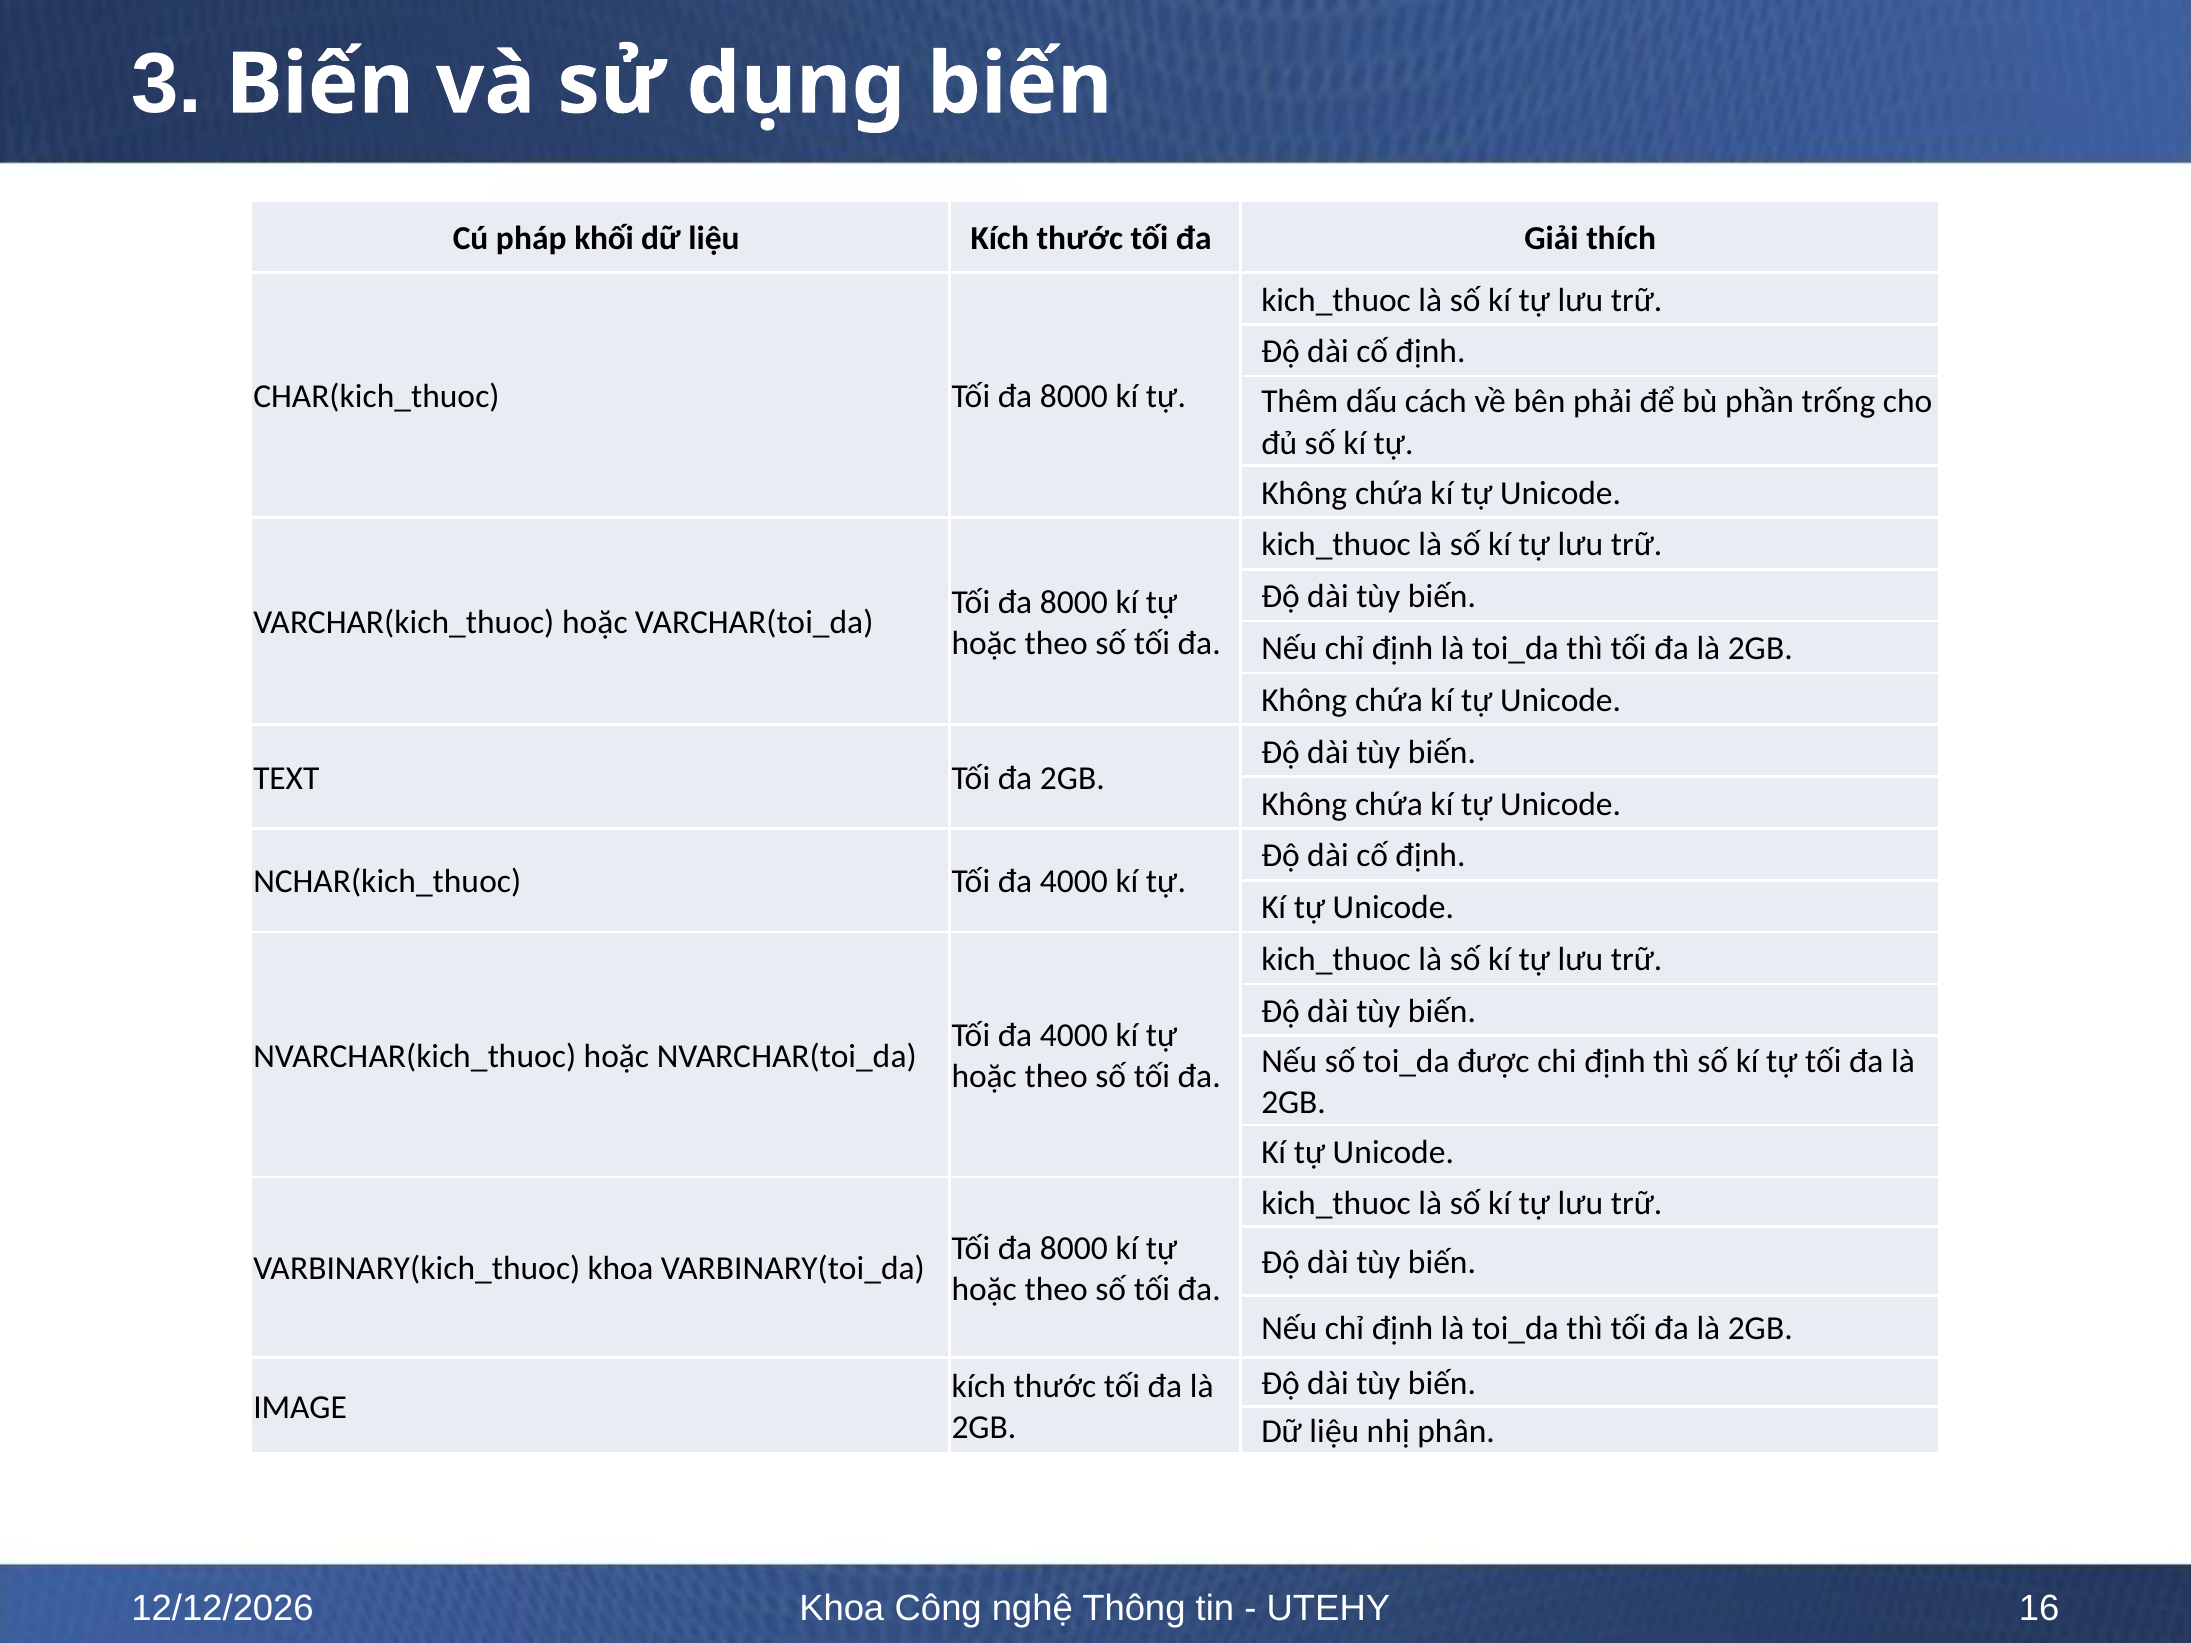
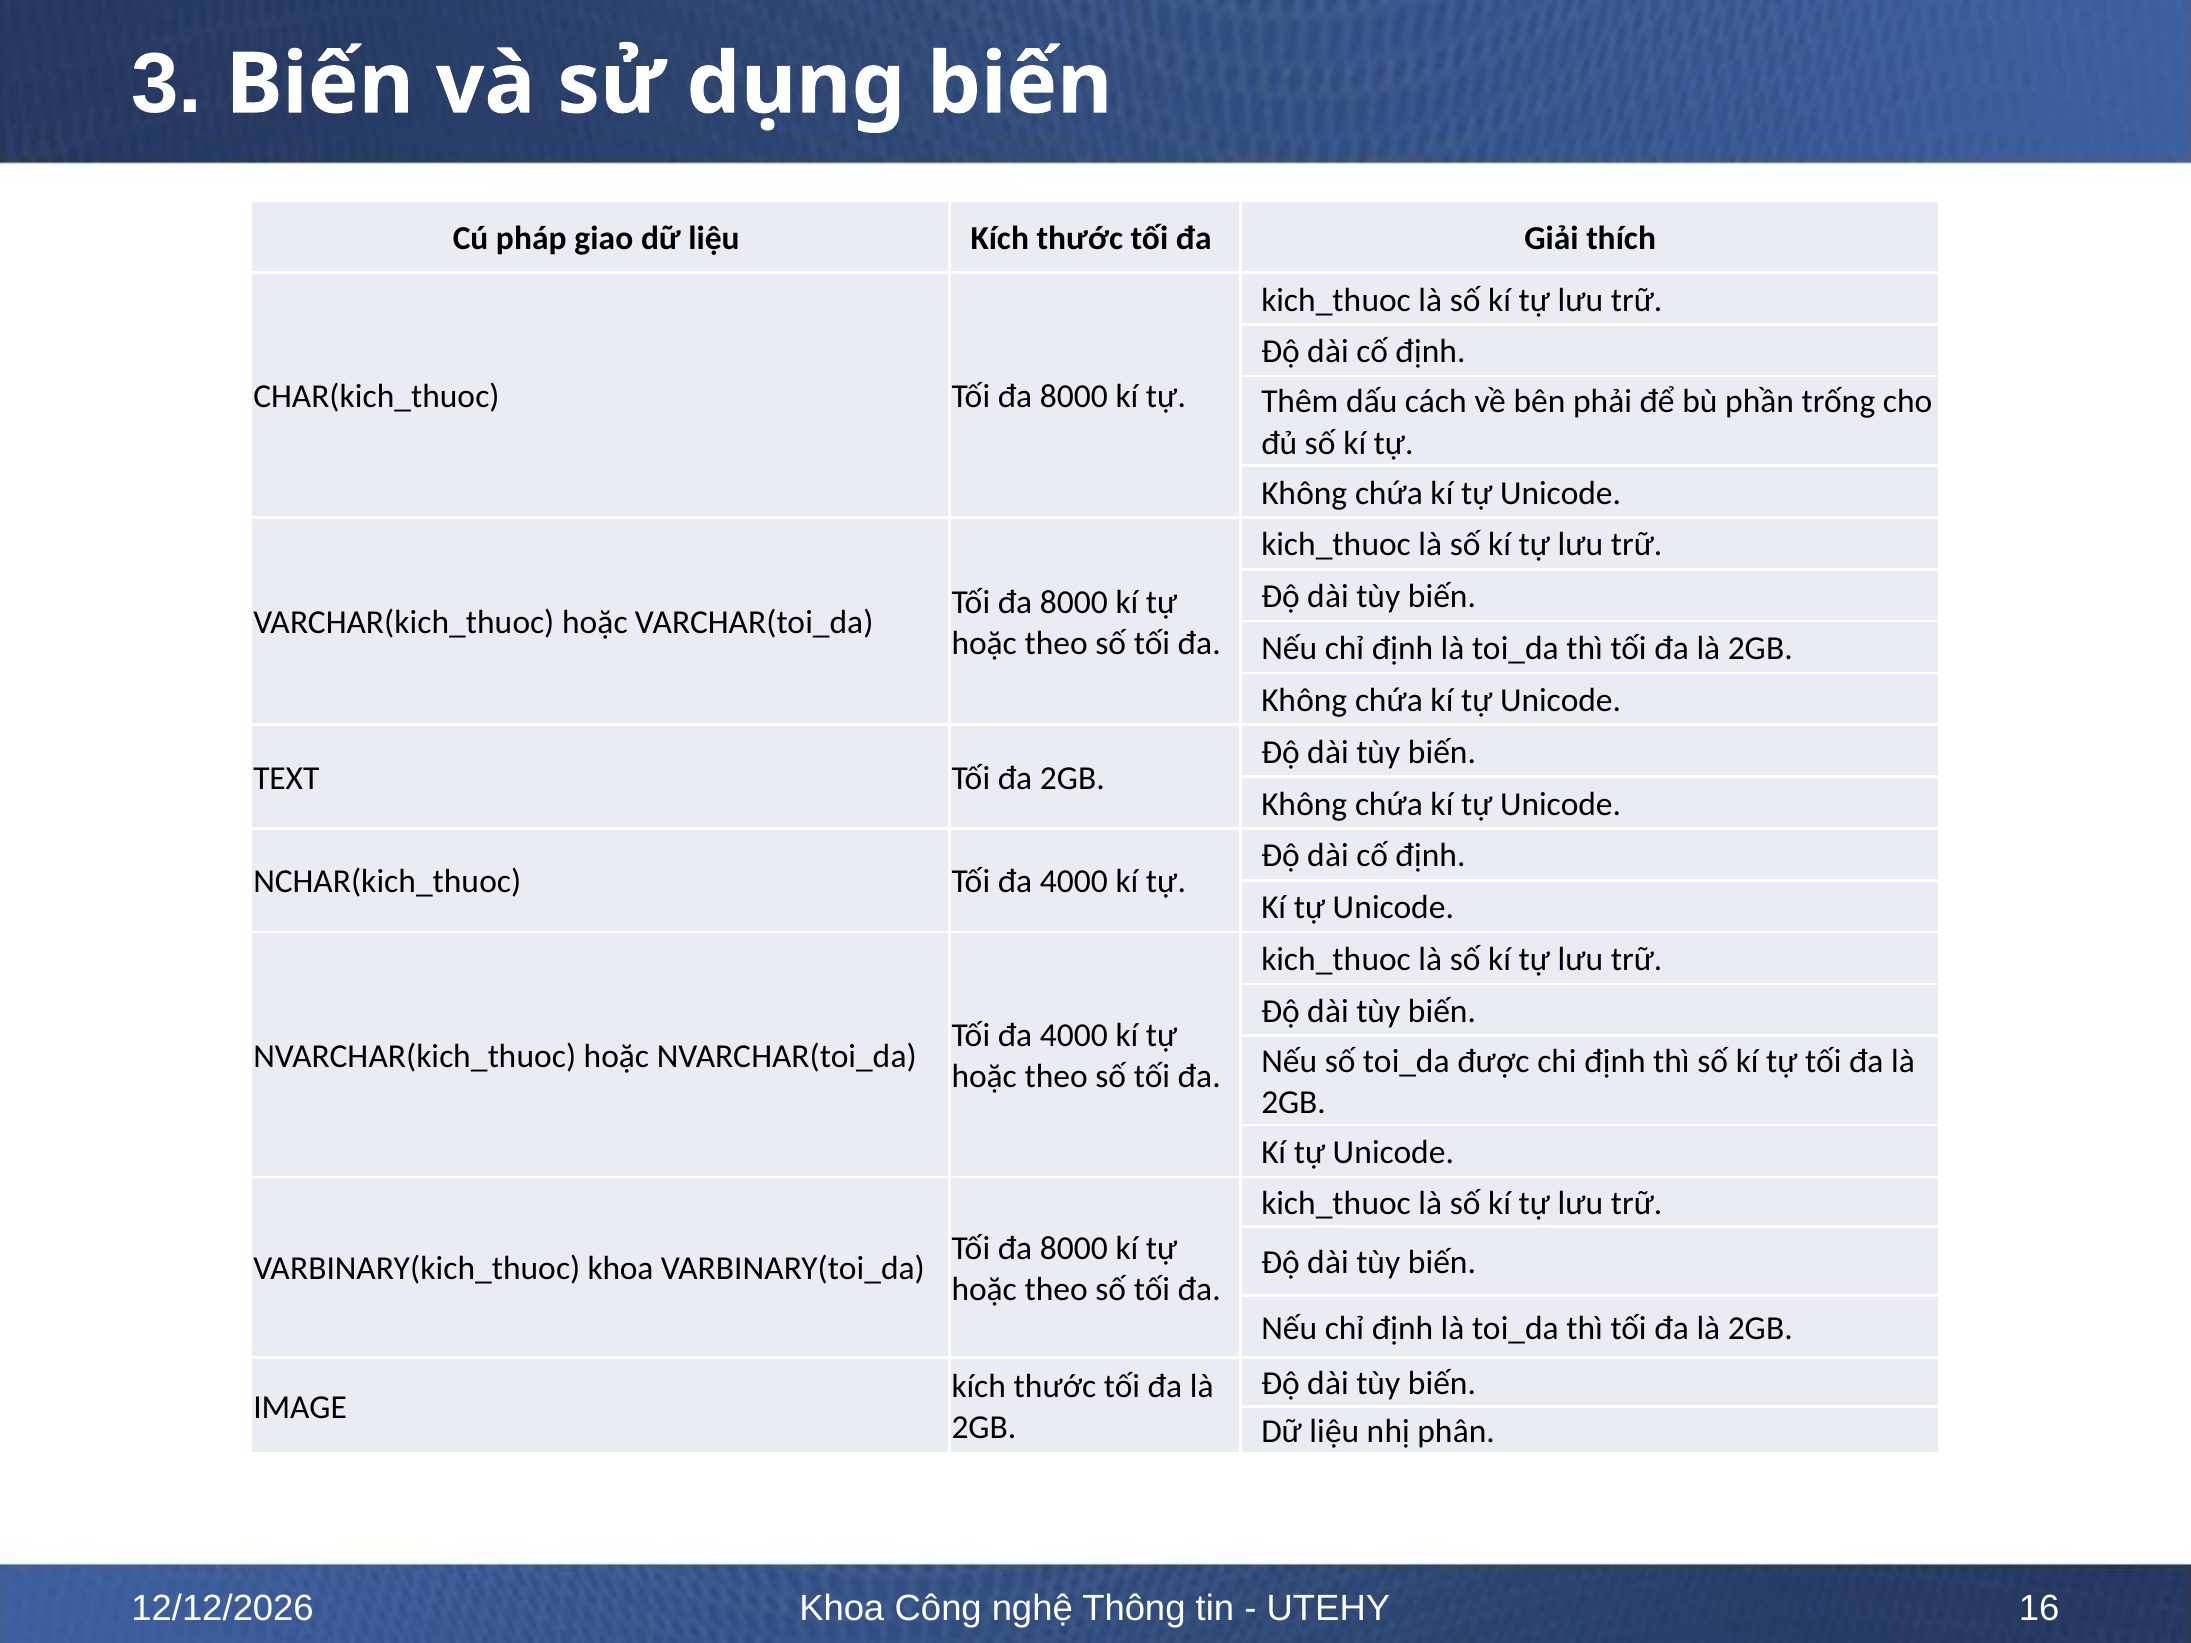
khối: khối -> giao
